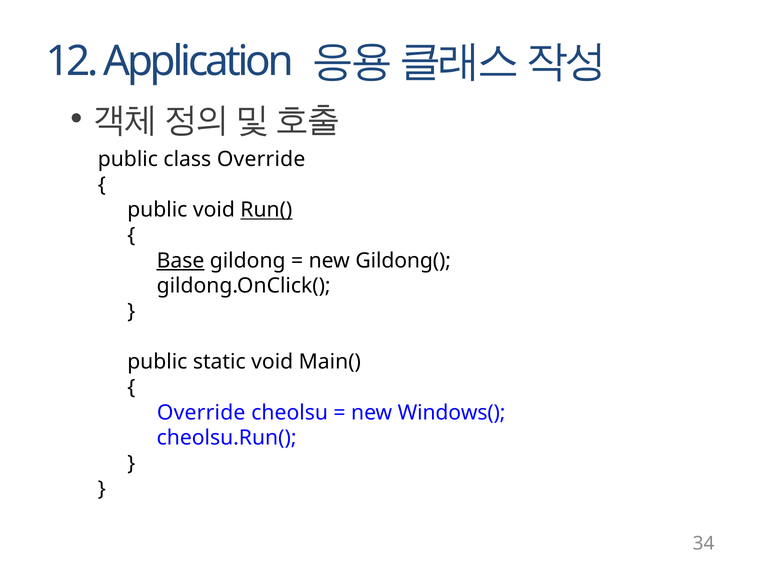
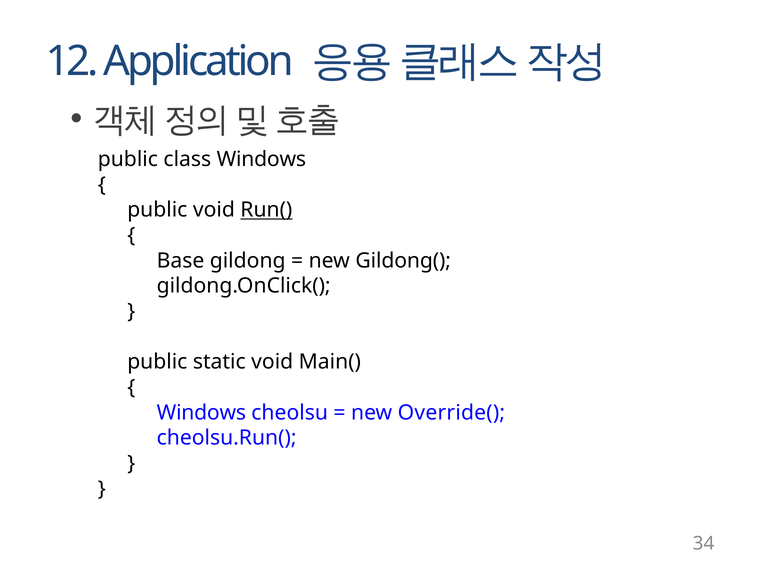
class Override: Override -> Windows
Base underline: present -> none
Override at (201, 413): Override -> Windows
Windows(: Windows( -> Override(
